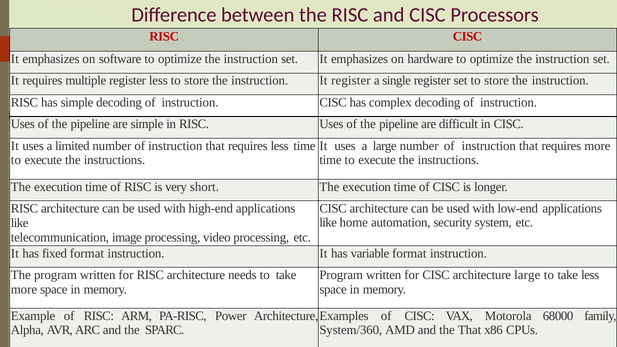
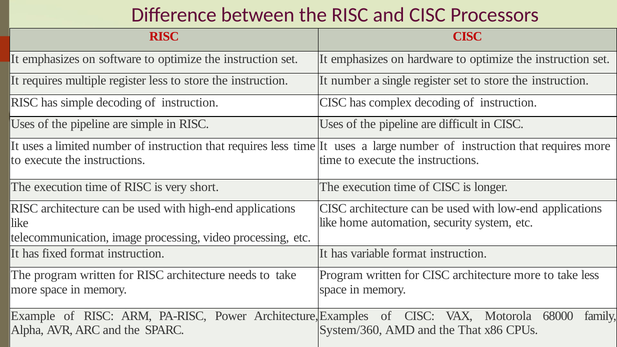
It register: register -> number
architecture large: large -> more
